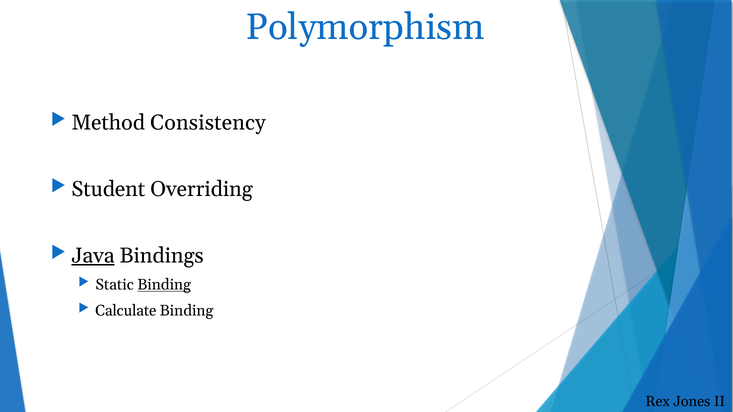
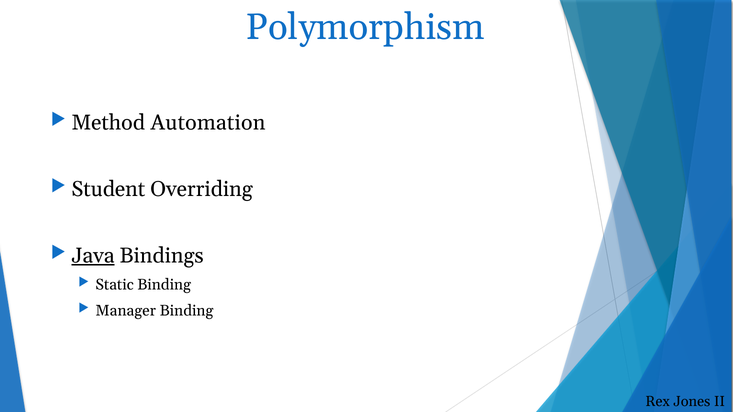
Consistency: Consistency -> Automation
Binding at (164, 285) underline: present -> none
Calculate: Calculate -> Manager
